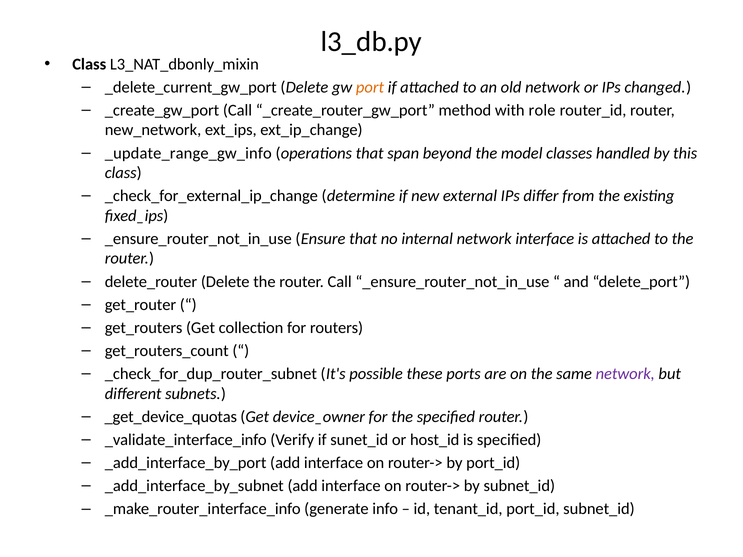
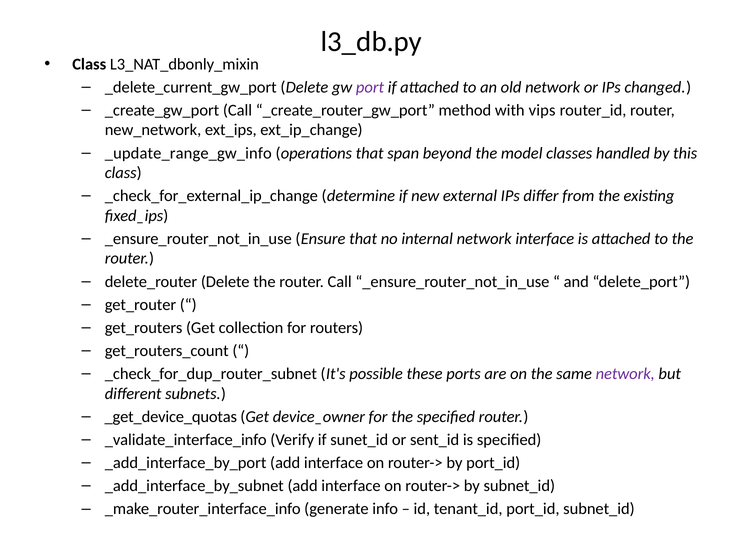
port colour: orange -> purple
role: role -> vips
host_id: host_id -> sent_id
